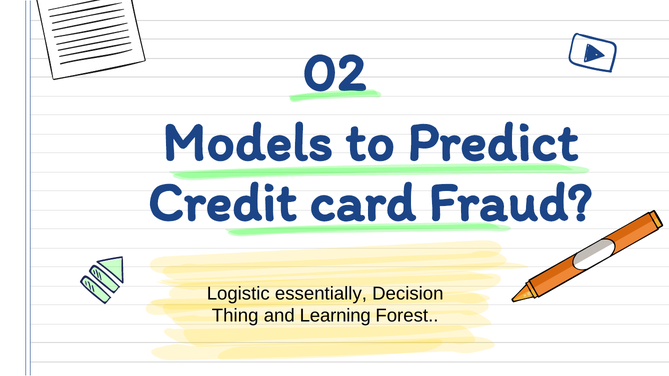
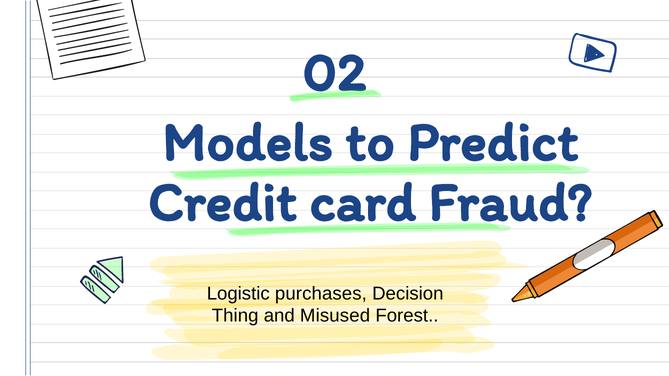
essentially: essentially -> purchases
Learning: Learning -> Misused
